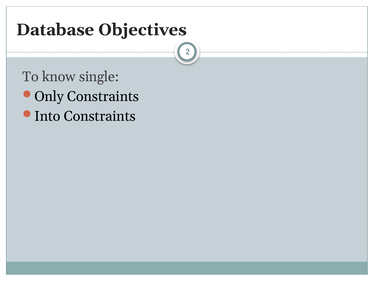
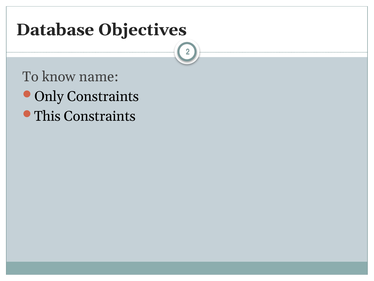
single: single -> name
Into: Into -> This
